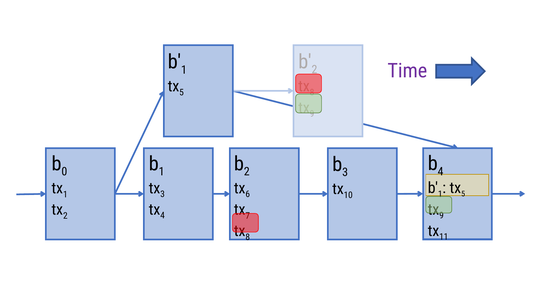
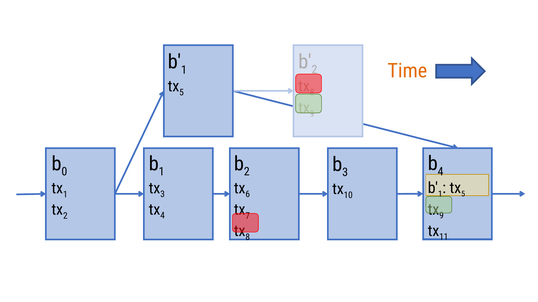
Time colour: purple -> orange
